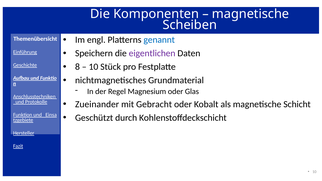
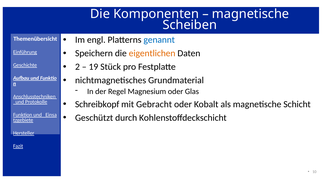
eigentlichen colour: purple -> orange
8: 8 -> 2
10 at (93, 67): 10 -> 19
Zueinander: Zueinander -> Schreibkopf
